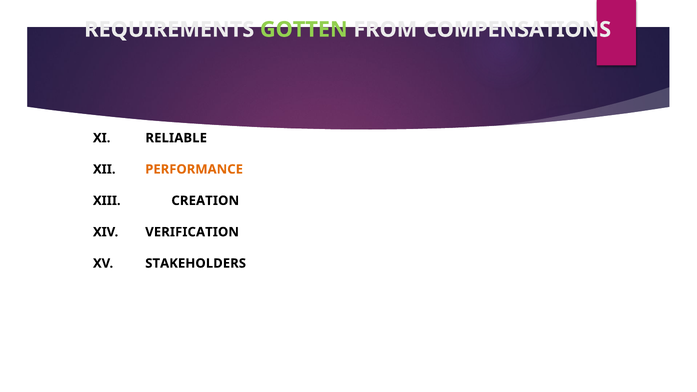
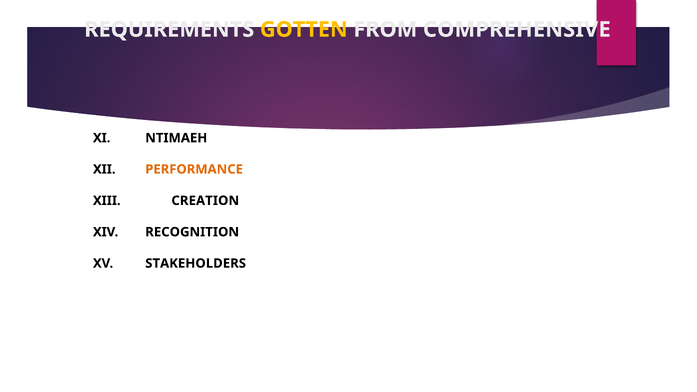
GOTTEN colour: light green -> yellow
COMPENSATIONS: COMPENSATIONS -> COMPREHENSIVE
RELIABLE: RELIABLE -> NTIMAEH
VERIFICATION: VERIFICATION -> RECOGNITION
